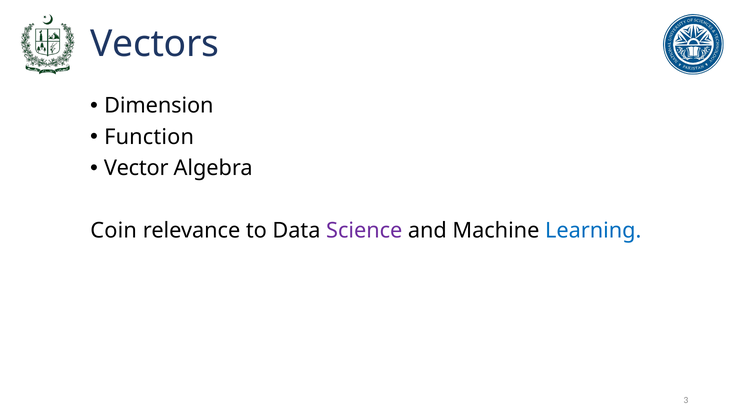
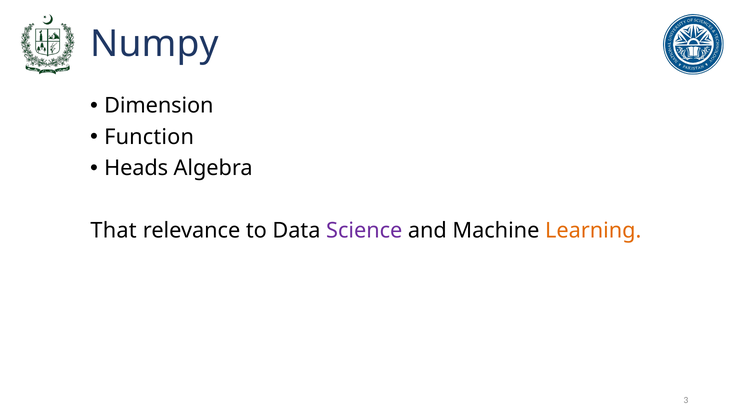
Vectors: Vectors -> Numpy
Vector: Vector -> Heads
Coin: Coin -> That
Learning colour: blue -> orange
